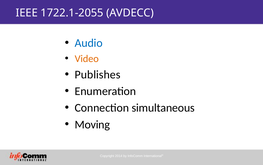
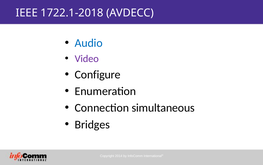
1722.1-2055: 1722.1-2055 -> 1722.1-2018
Video colour: orange -> purple
Publishes: Publishes -> Configure
Moving: Moving -> Bridges
